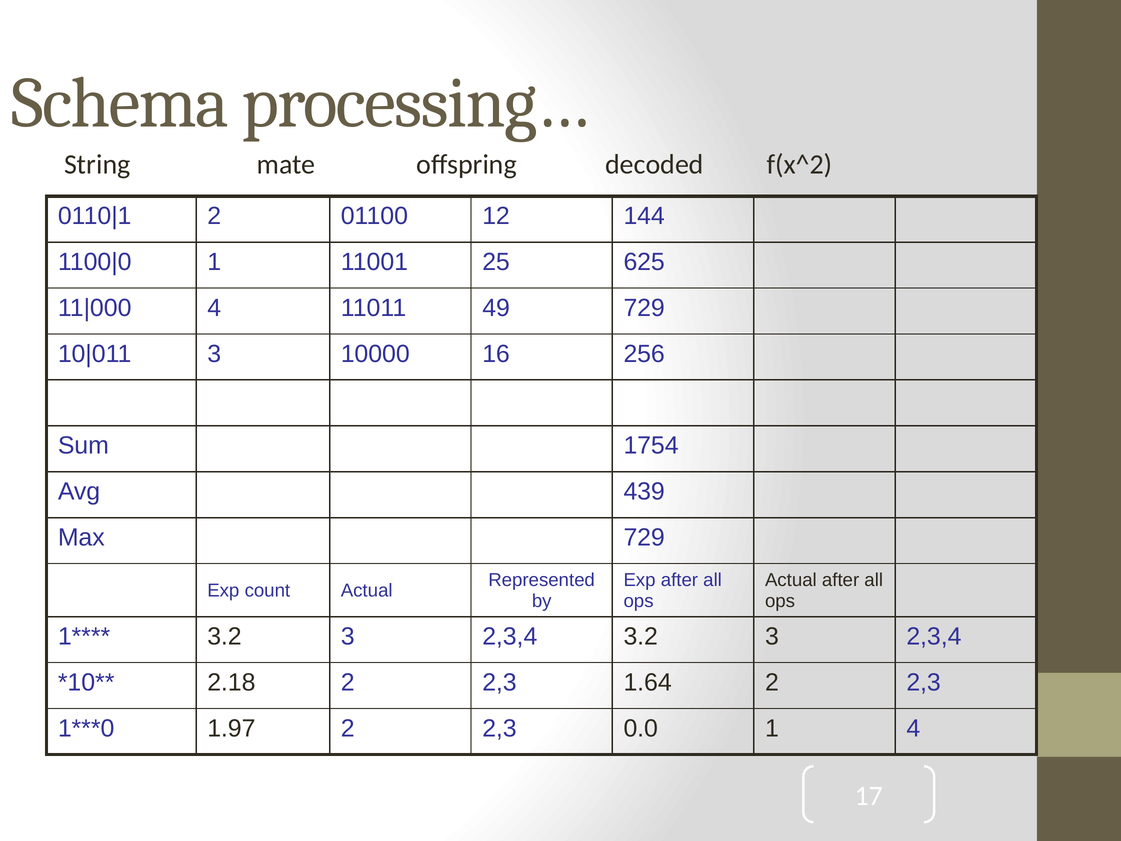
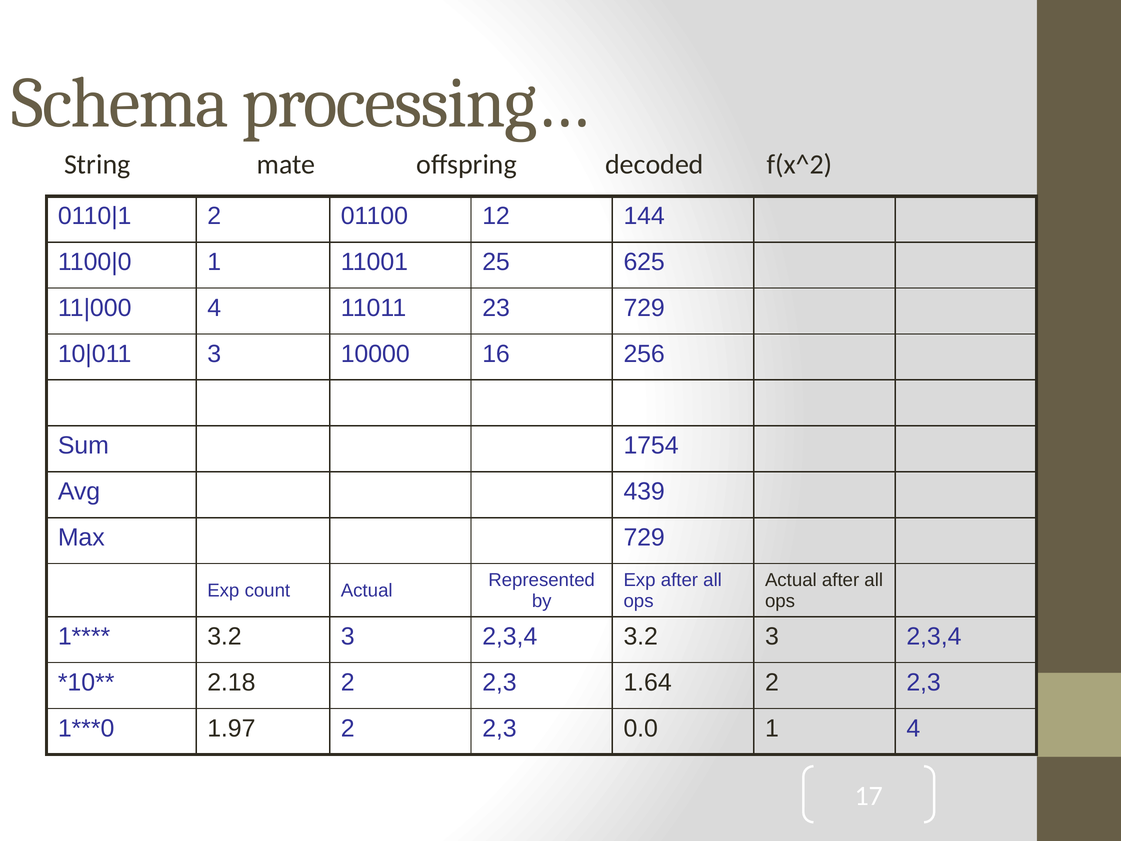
49: 49 -> 23
